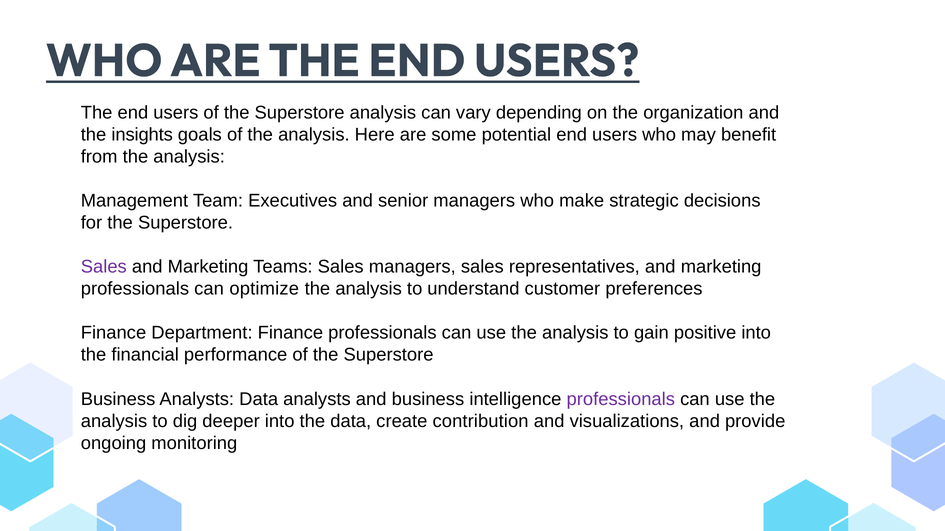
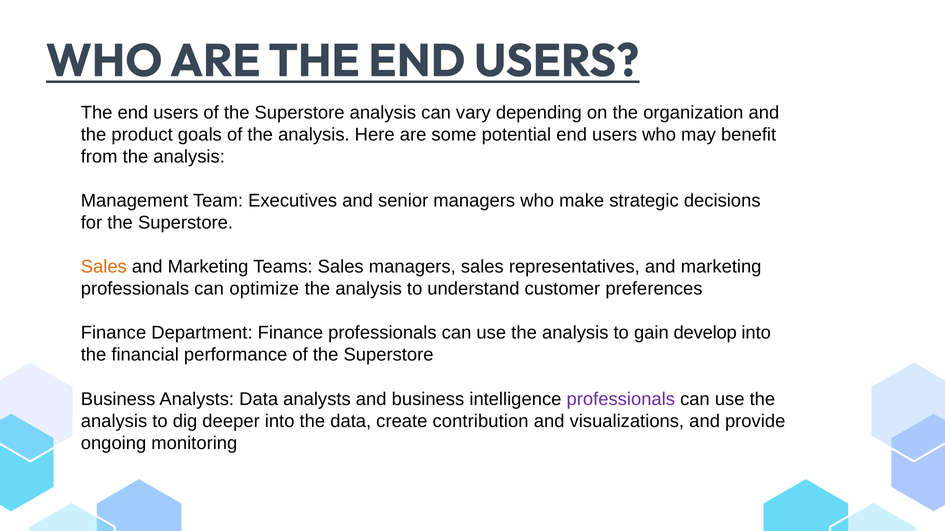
insights: insights -> product
Sales at (104, 267) colour: purple -> orange
positive: positive -> develop
